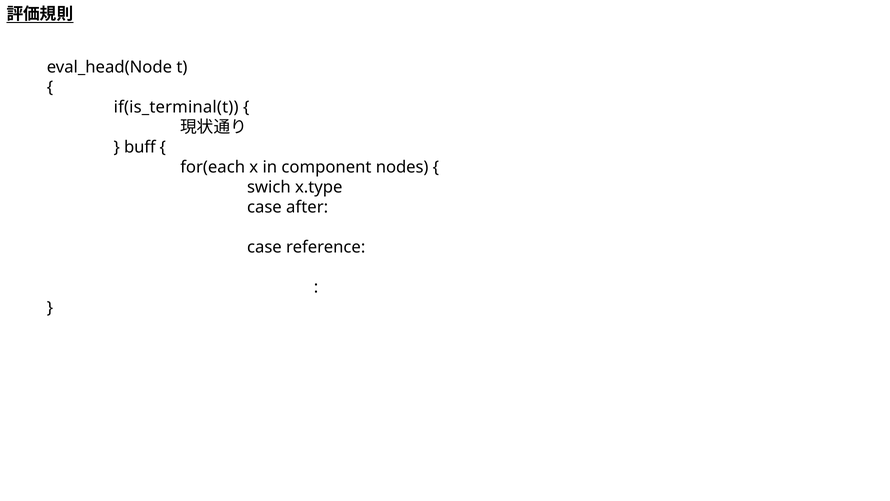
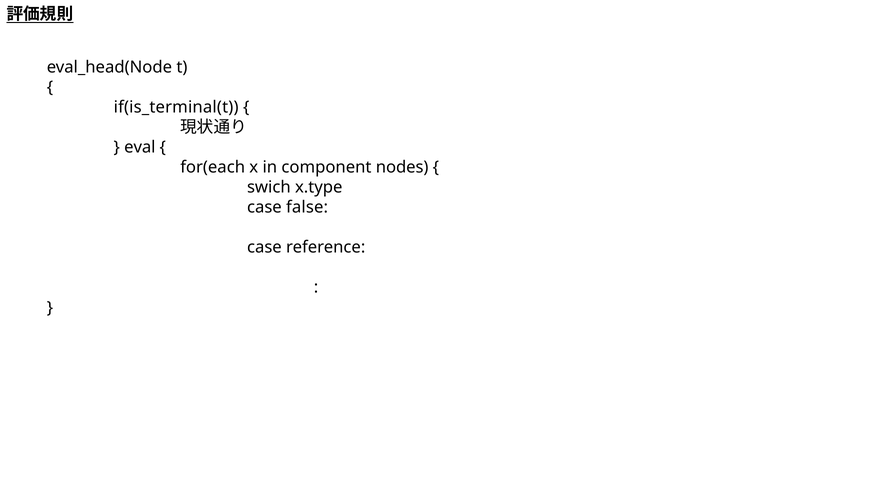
buff: buff -> eval
after: after -> false
